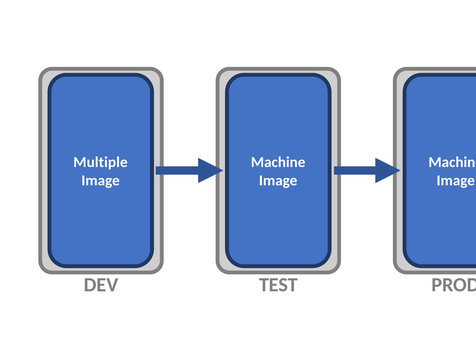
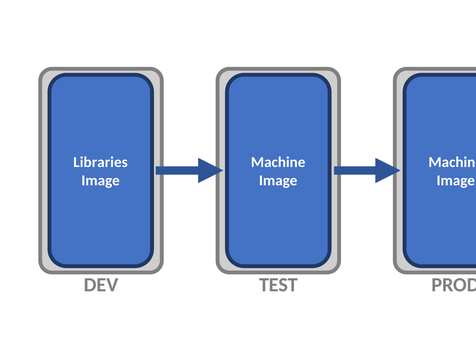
Multiple: Multiple -> Libraries
